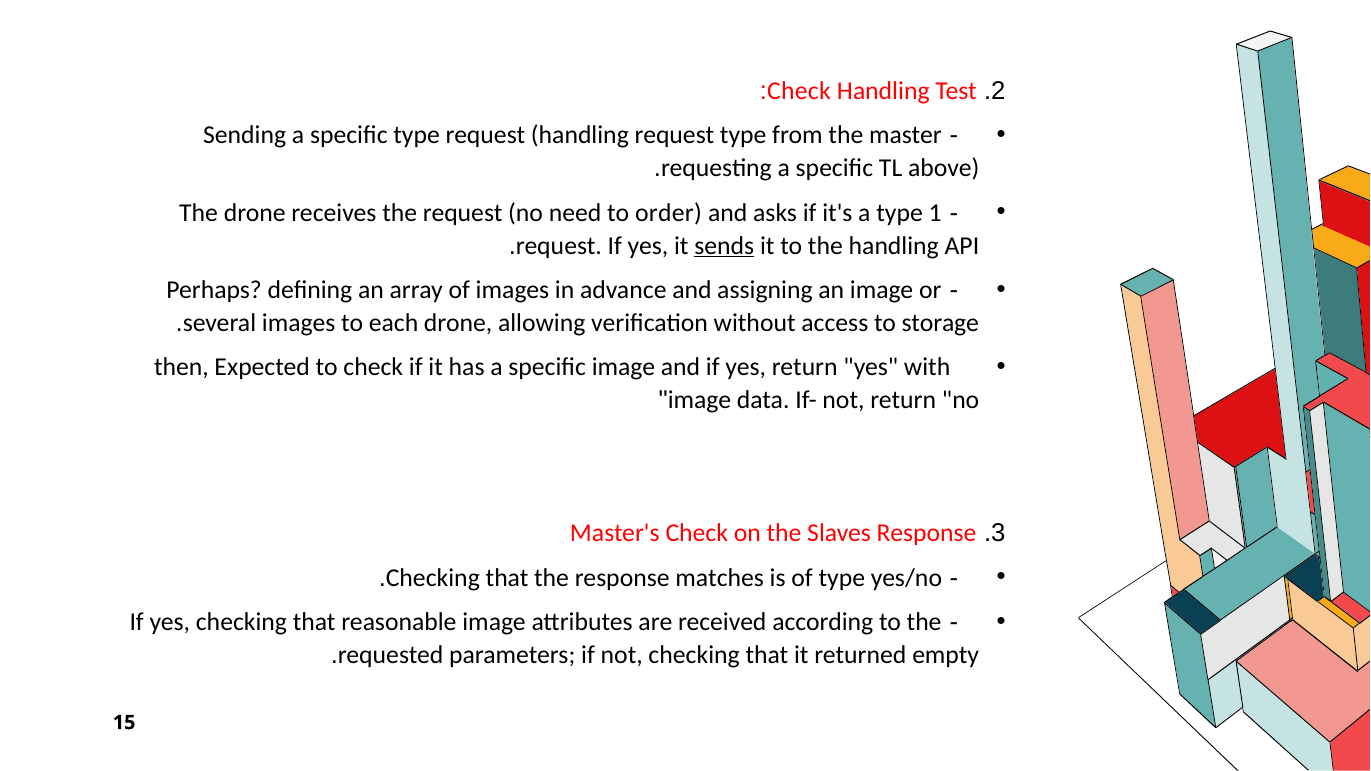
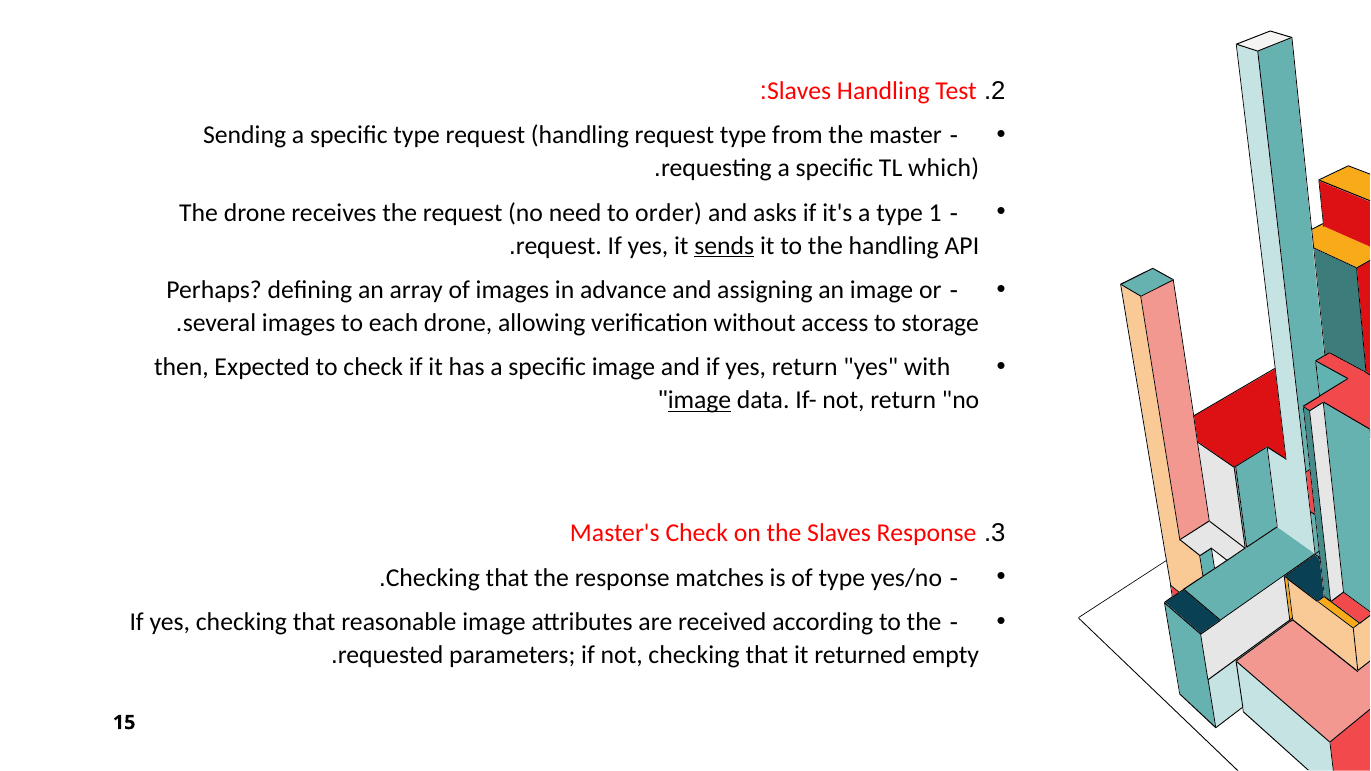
Check at (799, 91): Check -> Slaves
above: above -> which
image at (699, 400) underline: none -> present
